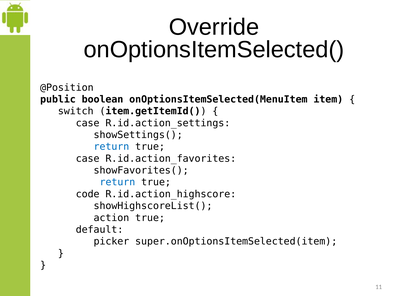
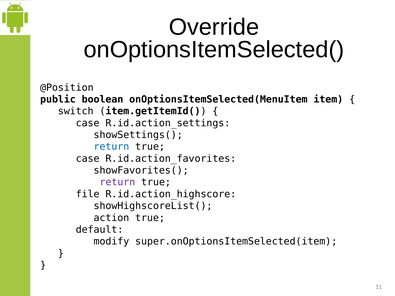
return at (117, 182) colour: blue -> purple
code: code -> file
picker: picker -> modify
